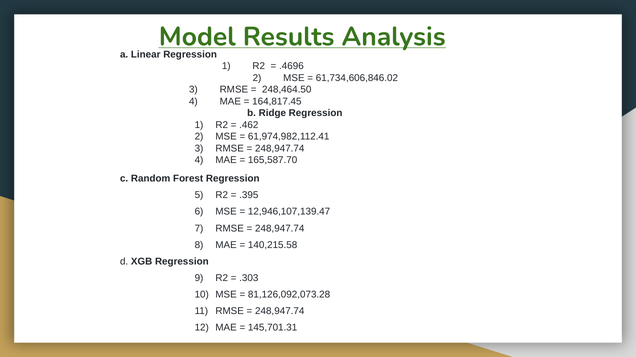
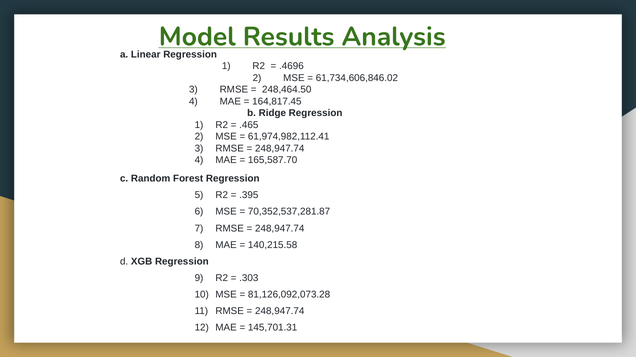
.462: .462 -> .465
12,946,107,139.47: 12,946,107,139.47 -> 70,352,537,281.87
